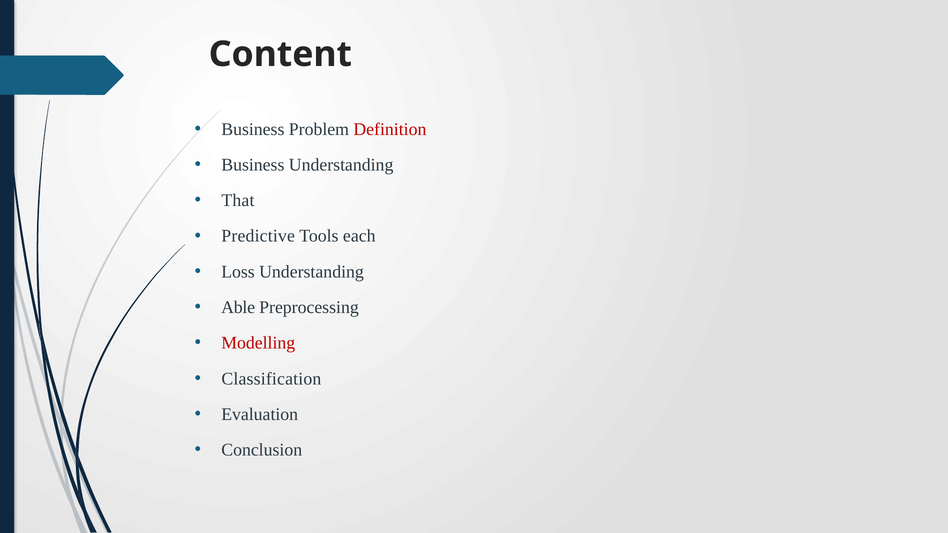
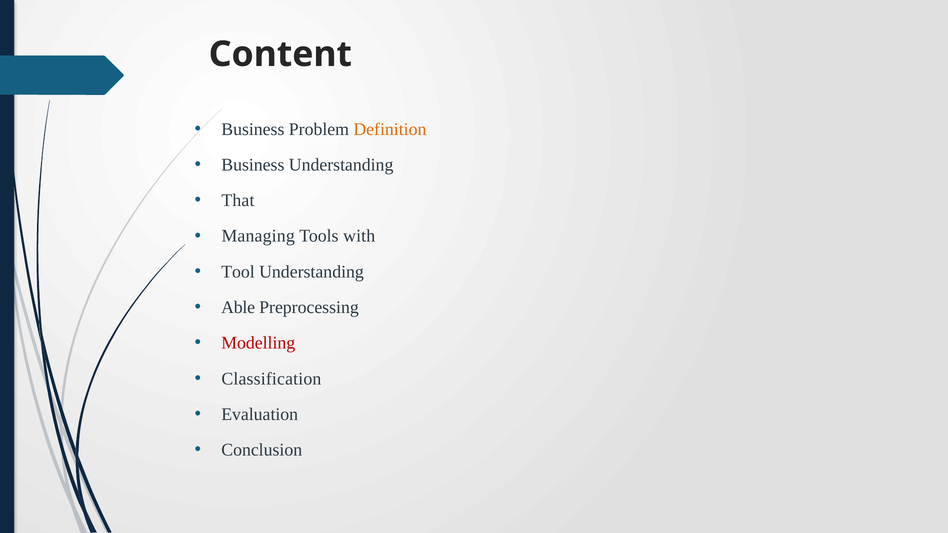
Definition colour: red -> orange
Predictive: Predictive -> Managing
each: each -> with
Loss: Loss -> Tool
